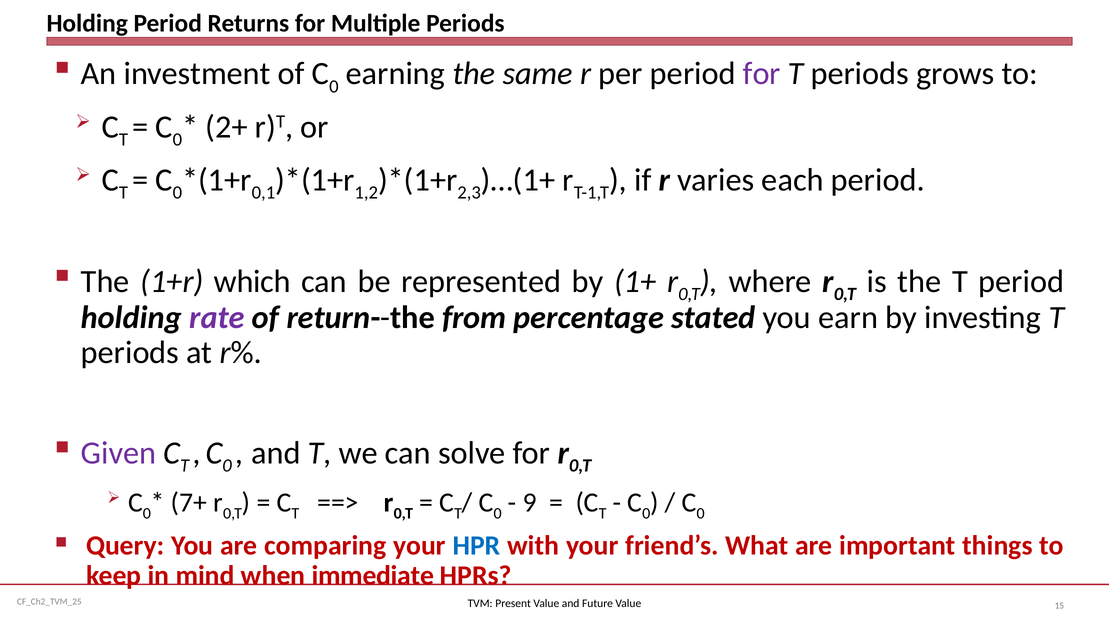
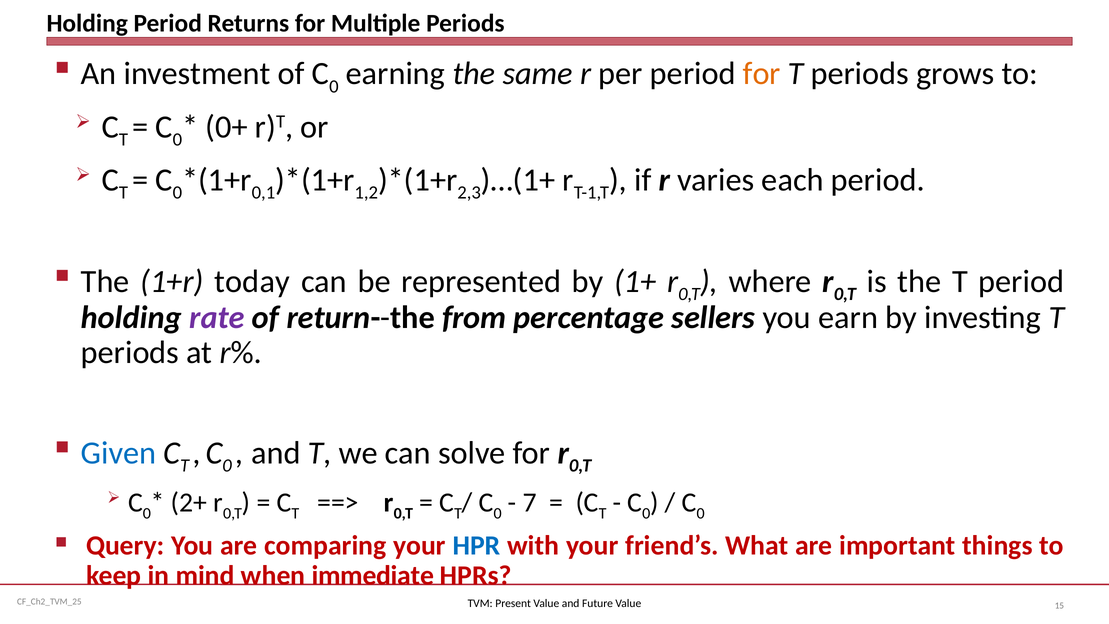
for at (762, 74) colour: purple -> orange
2+: 2+ -> 0+
which: which -> today
stated: stated -> sellers
Given colour: purple -> blue
7+: 7+ -> 2+
9: 9 -> 7
